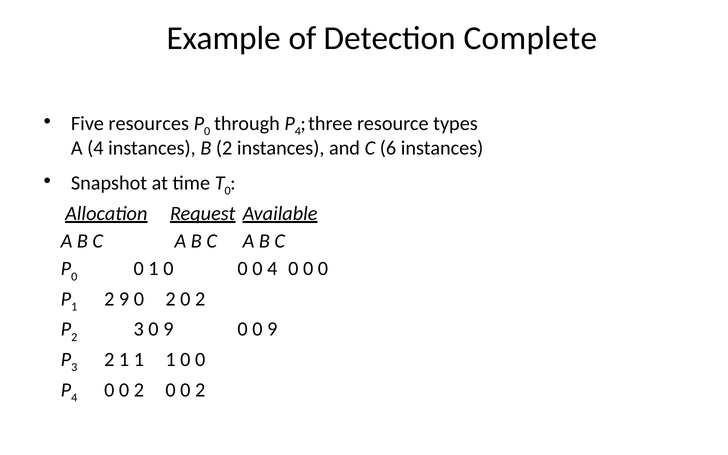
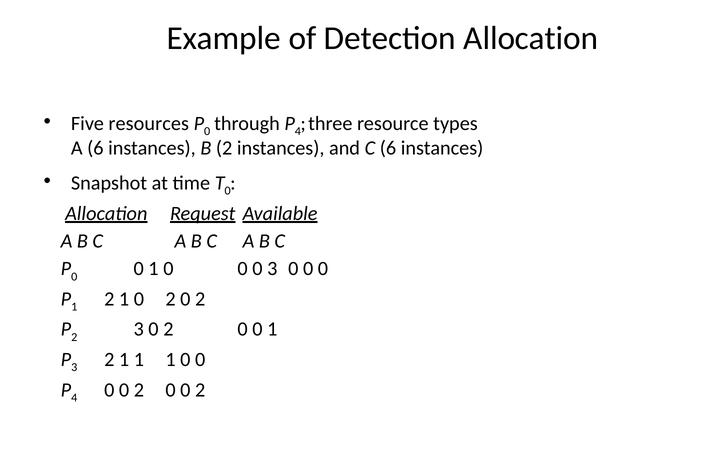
Detection Complete: Complete -> Allocation
A 4: 4 -> 6
0 4: 4 -> 3
1 2 9: 9 -> 1
3 0 9: 9 -> 2
9 at (272, 329): 9 -> 1
